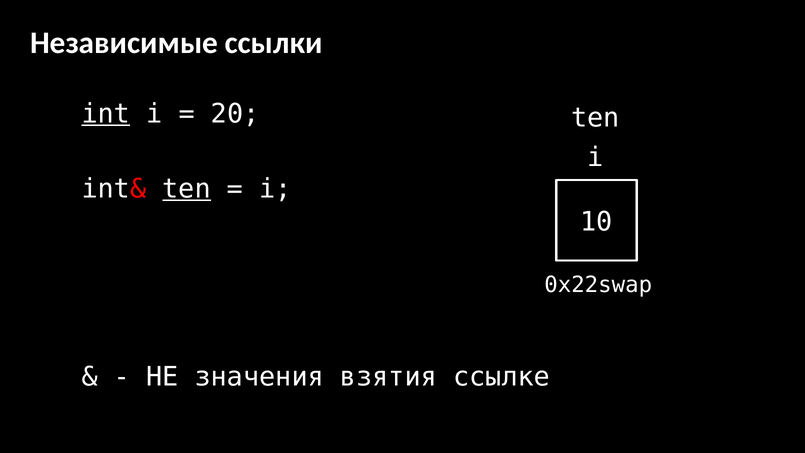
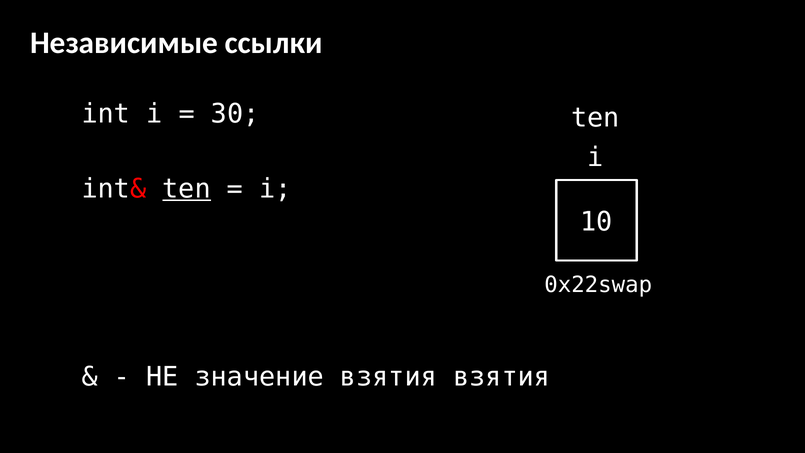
int underline: present -> none
20: 20 -> 30
значения: значения -> значение
взятия ссылке: ссылке -> взятия
